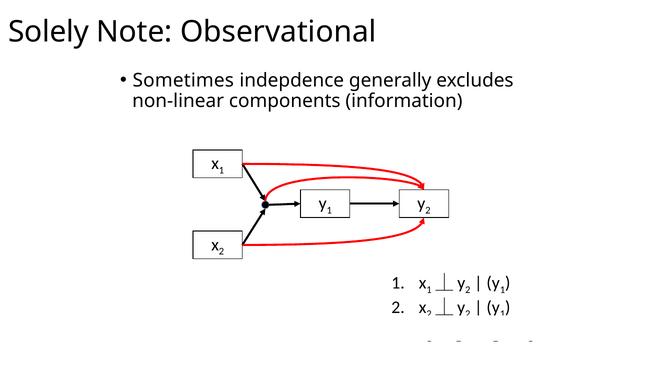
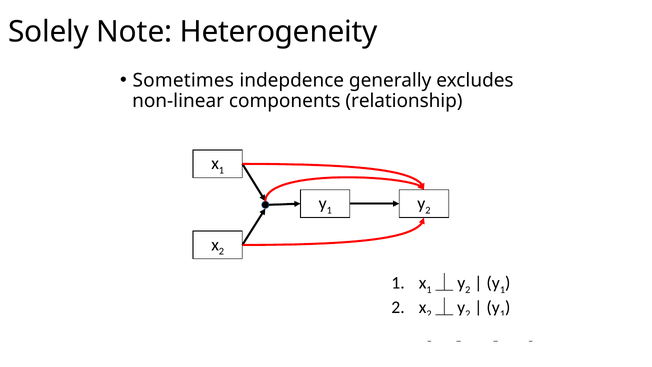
Observational: Observational -> Heterogeneity
information: information -> relationship
